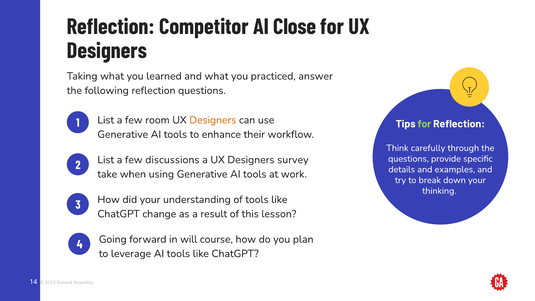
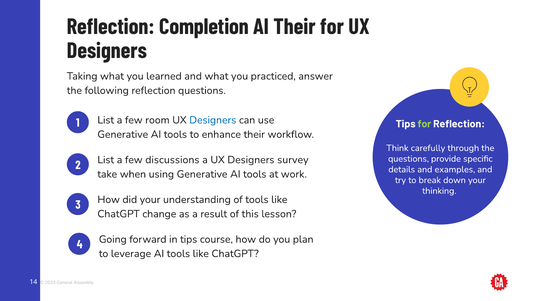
Competitor: Competitor -> Completion
AI Close: Close -> Their
Designers at (213, 120) colour: orange -> blue
in will: will -> tips
